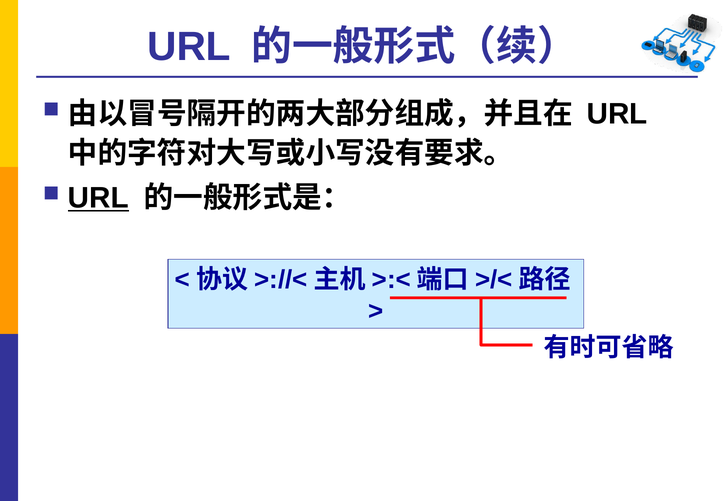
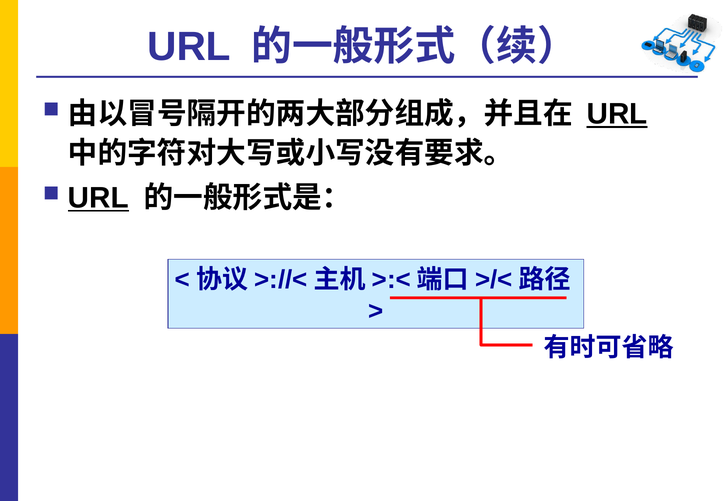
URL at (617, 114) underline: none -> present
